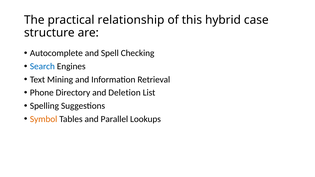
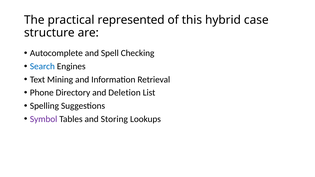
relationship: relationship -> represented
Symbol colour: orange -> purple
Parallel: Parallel -> Storing
